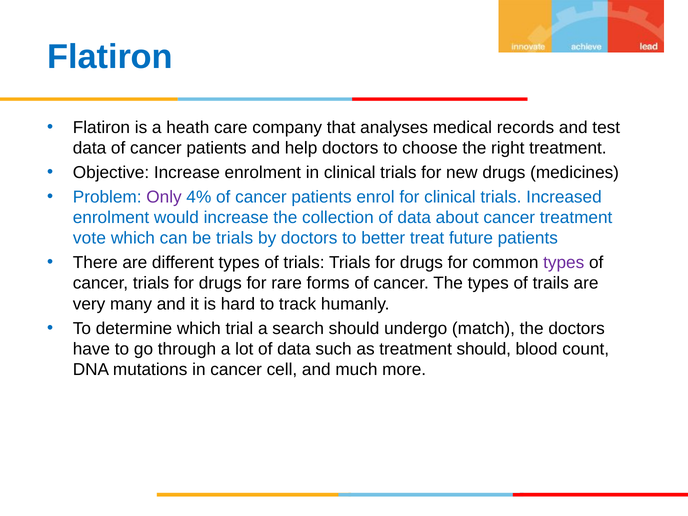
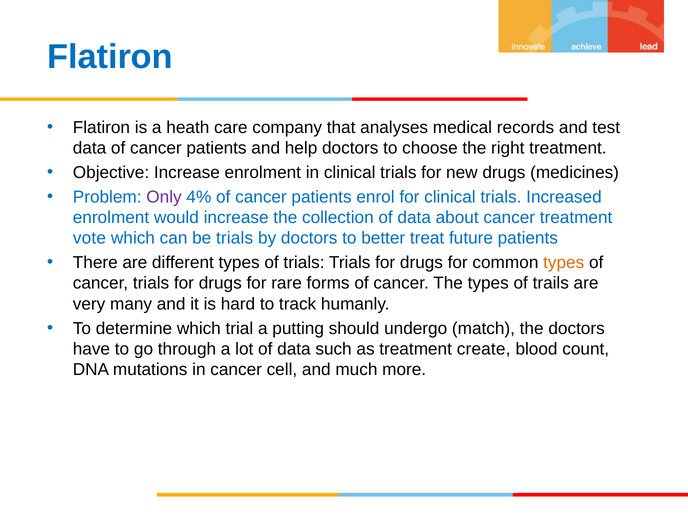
types at (564, 263) colour: purple -> orange
search: search -> putting
treatment should: should -> create
